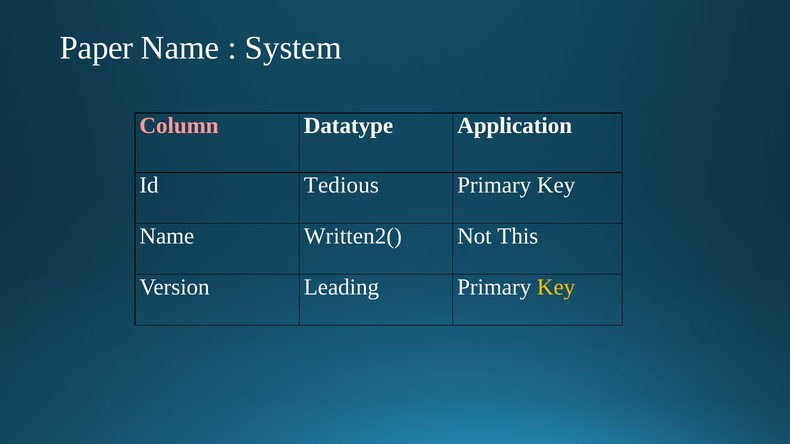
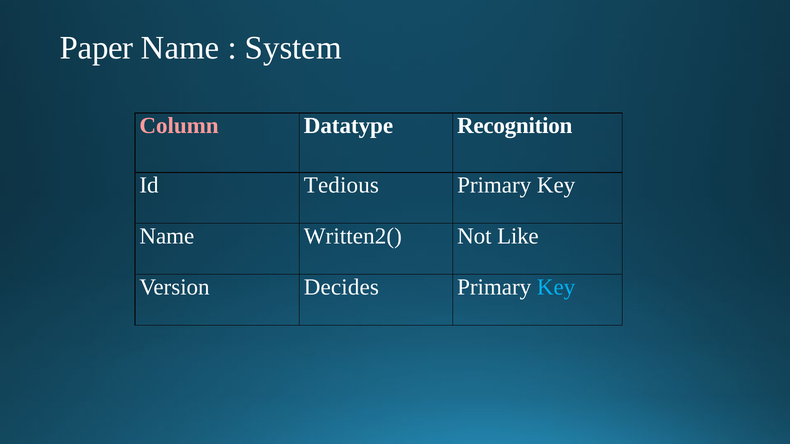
Application: Application -> Recognition
This: This -> Like
Leading: Leading -> Decides
Key at (556, 287) colour: yellow -> light blue
